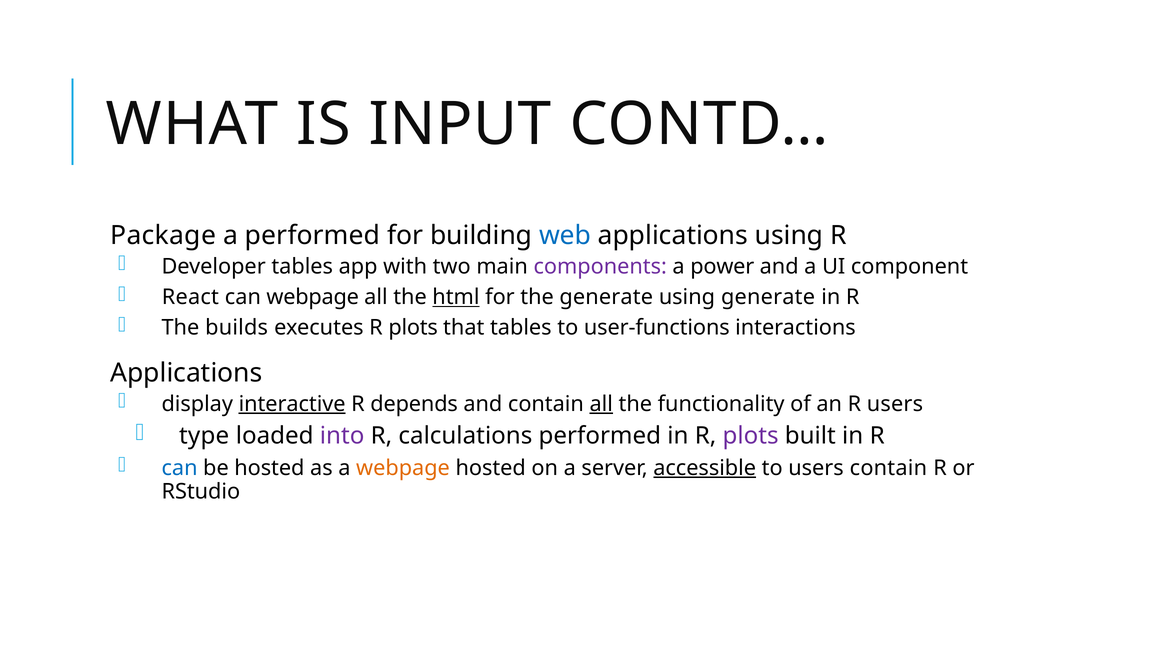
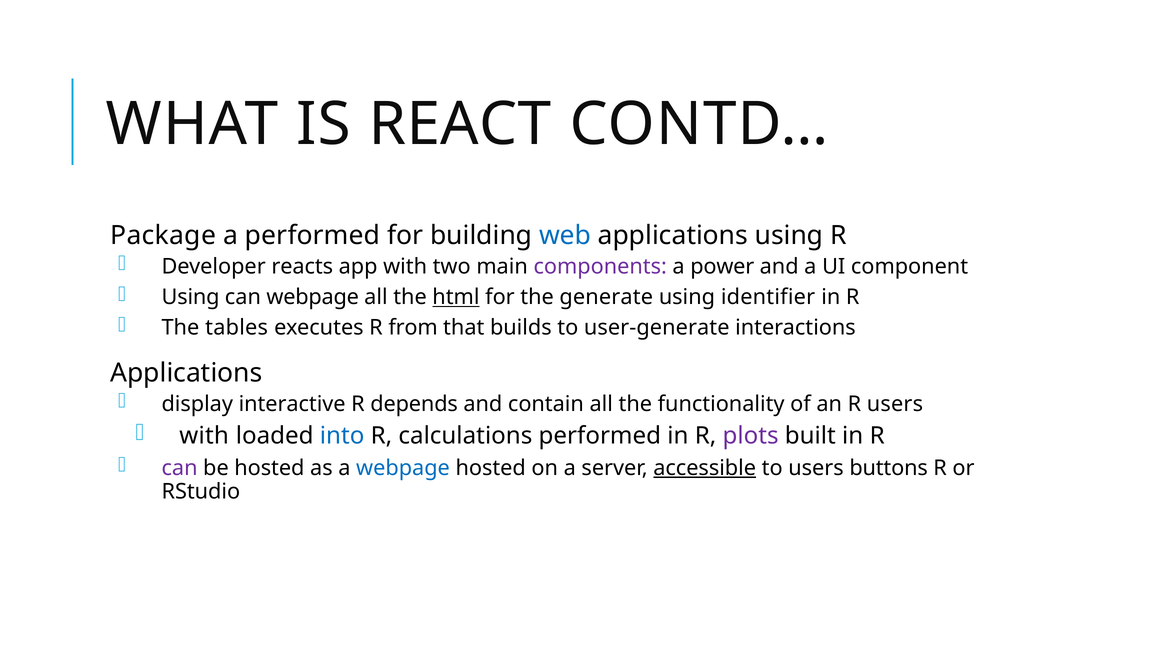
INPUT: INPUT -> REACT
Developer tables: tables -> reacts
React at (190, 297): React -> Using
using generate: generate -> identifier
builds: builds -> tables
executes R plots: plots -> from
that tables: tables -> builds
user-functions: user-functions -> user-generate
interactive underline: present -> none
all at (601, 404) underline: present -> none
type at (204, 436): type -> with
into colour: purple -> blue
can at (180, 468) colour: blue -> purple
webpage at (403, 468) colour: orange -> blue
users contain: contain -> buttons
